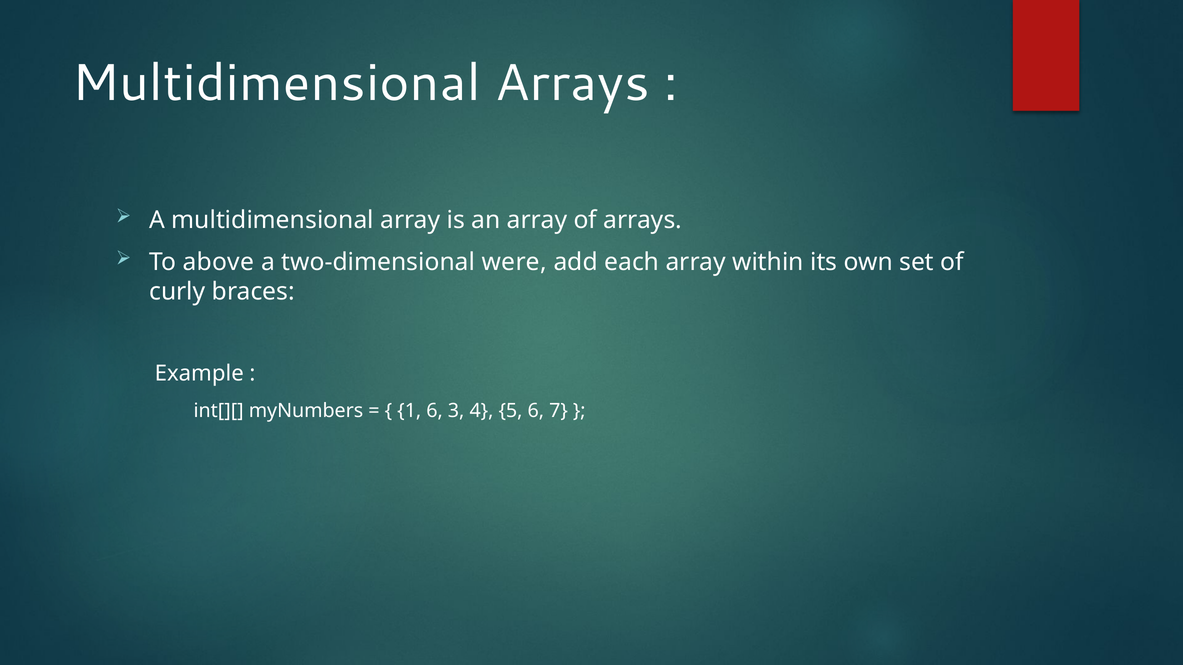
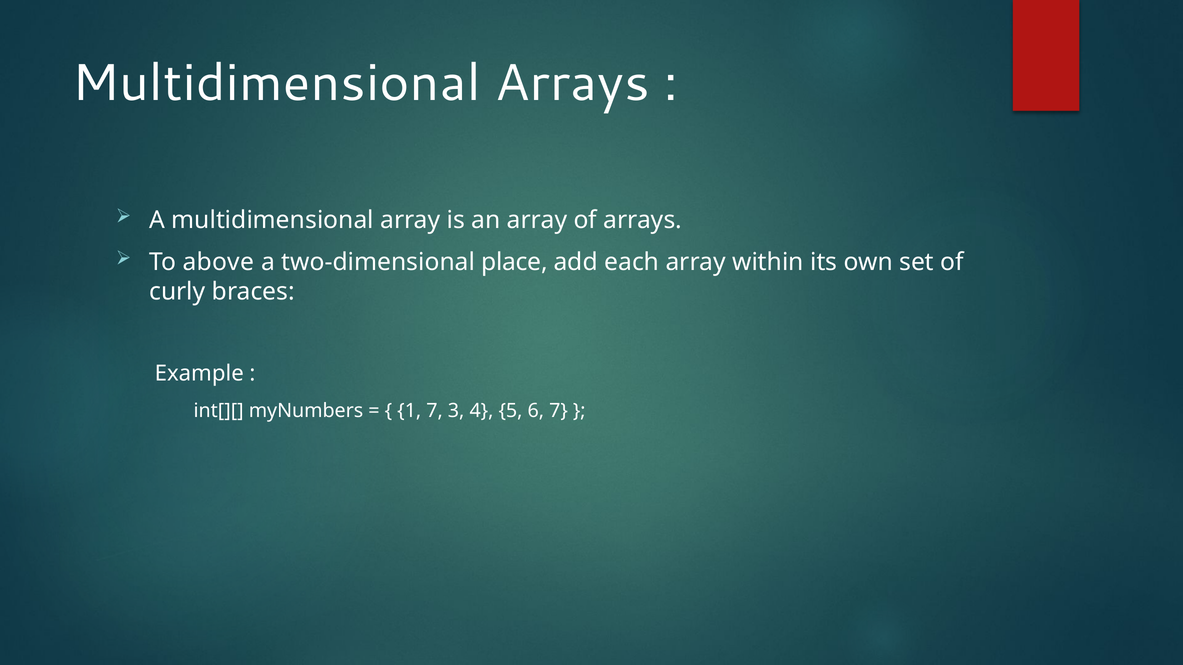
were: were -> place
1 6: 6 -> 7
